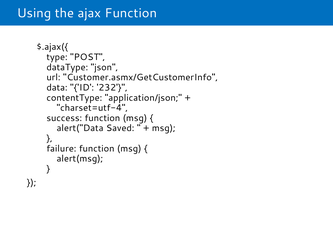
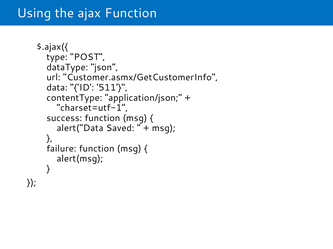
232: 232 -> 511
charset=utf-4: charset=utf-4 -> charset=utf-1
